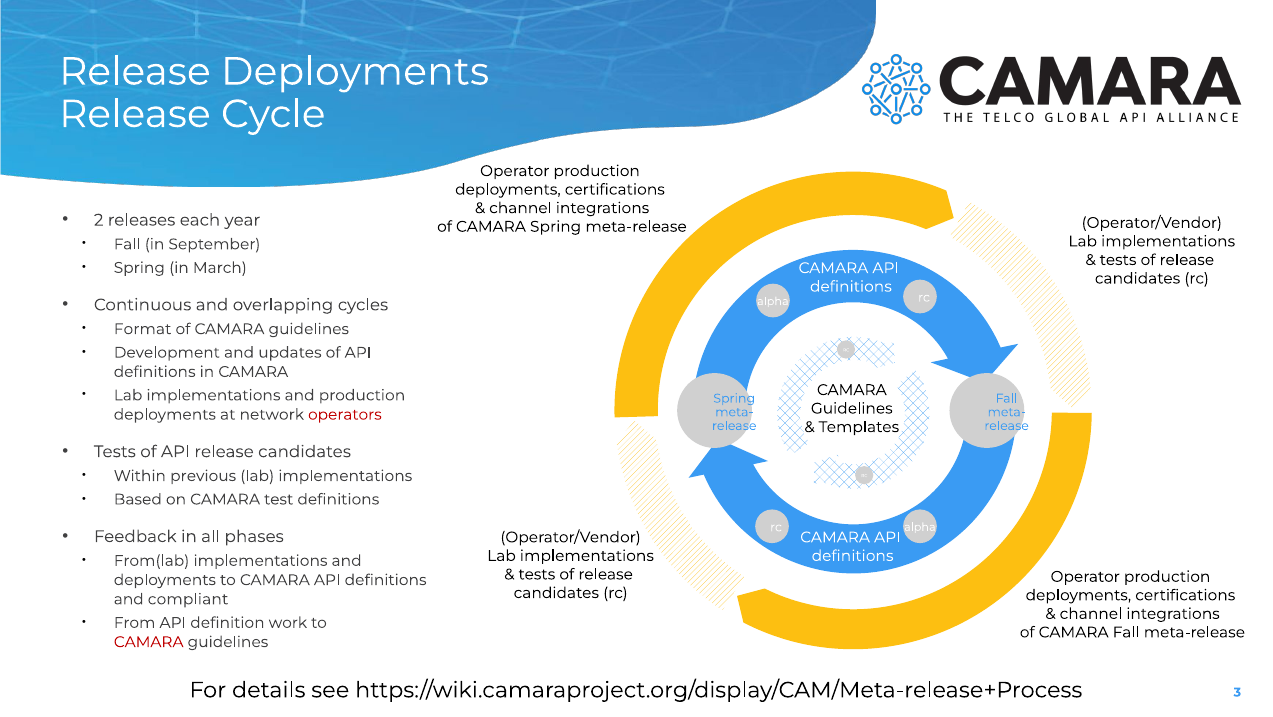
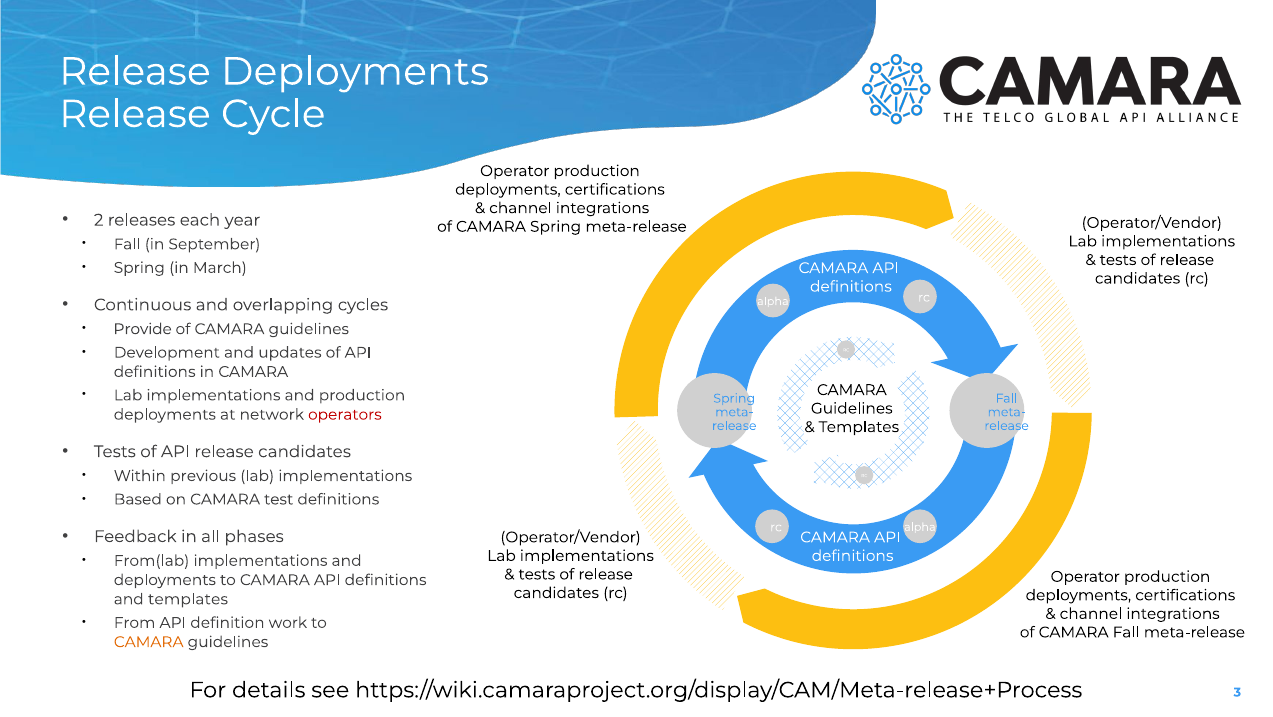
Format: Format -> Provide
and compliant: compliant -> templates
CAMARA at (149, 642) colour: red -> orange
